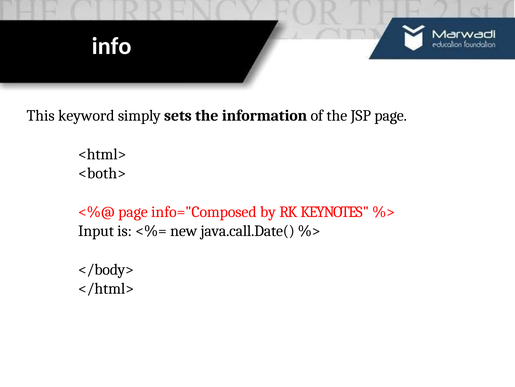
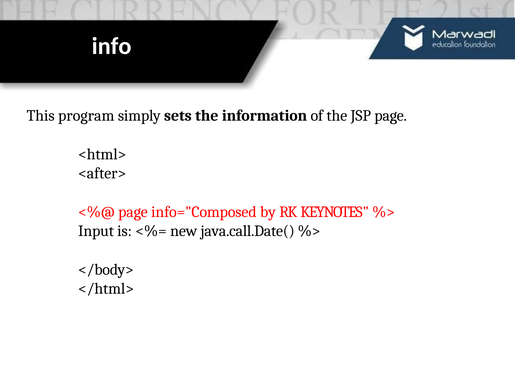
keyword: keyword -> program
<both>: <both> -> <after>
